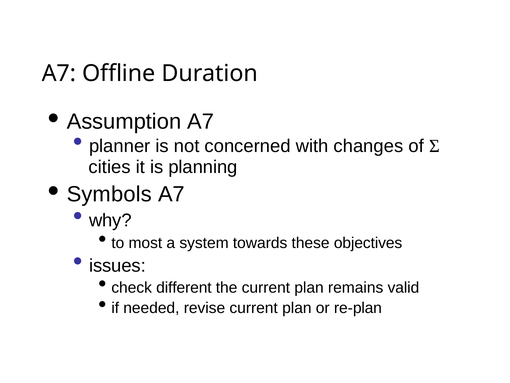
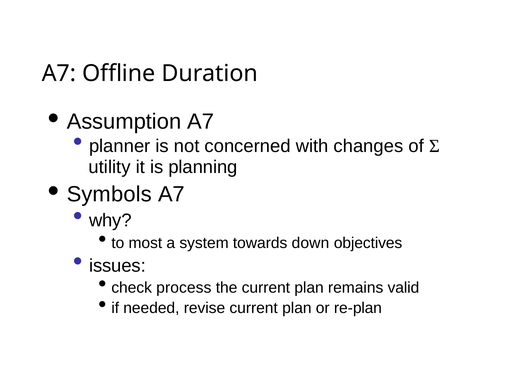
cities: cities -> utility
these: these -> down
different: different -> process
